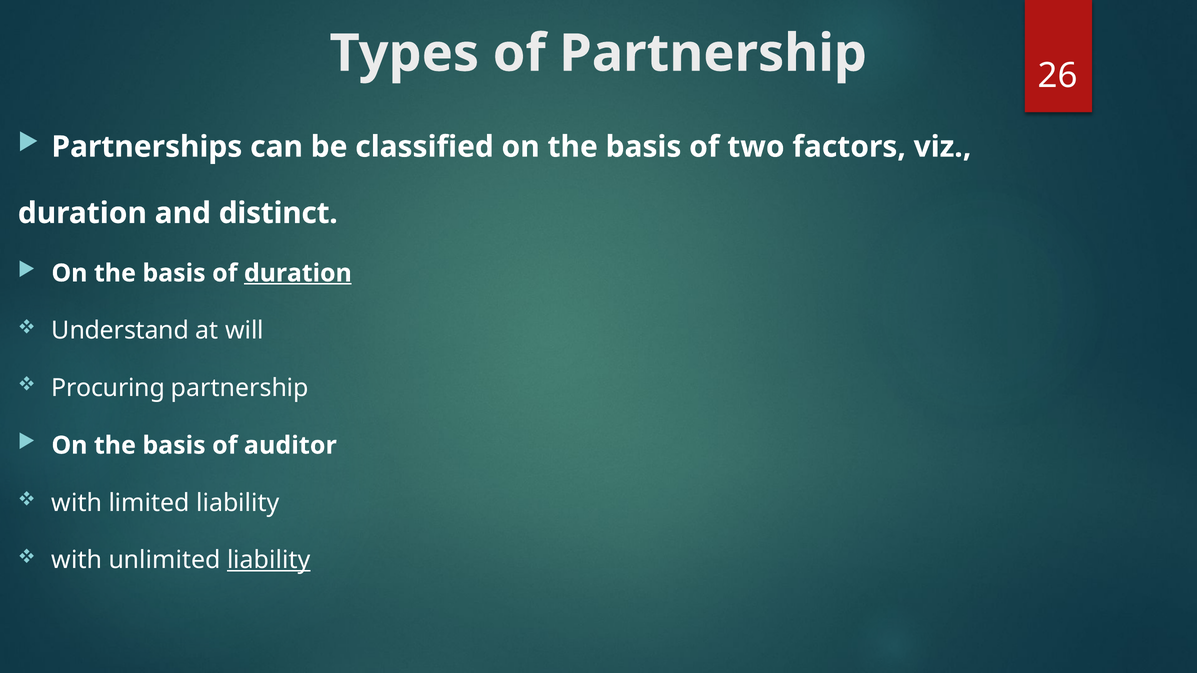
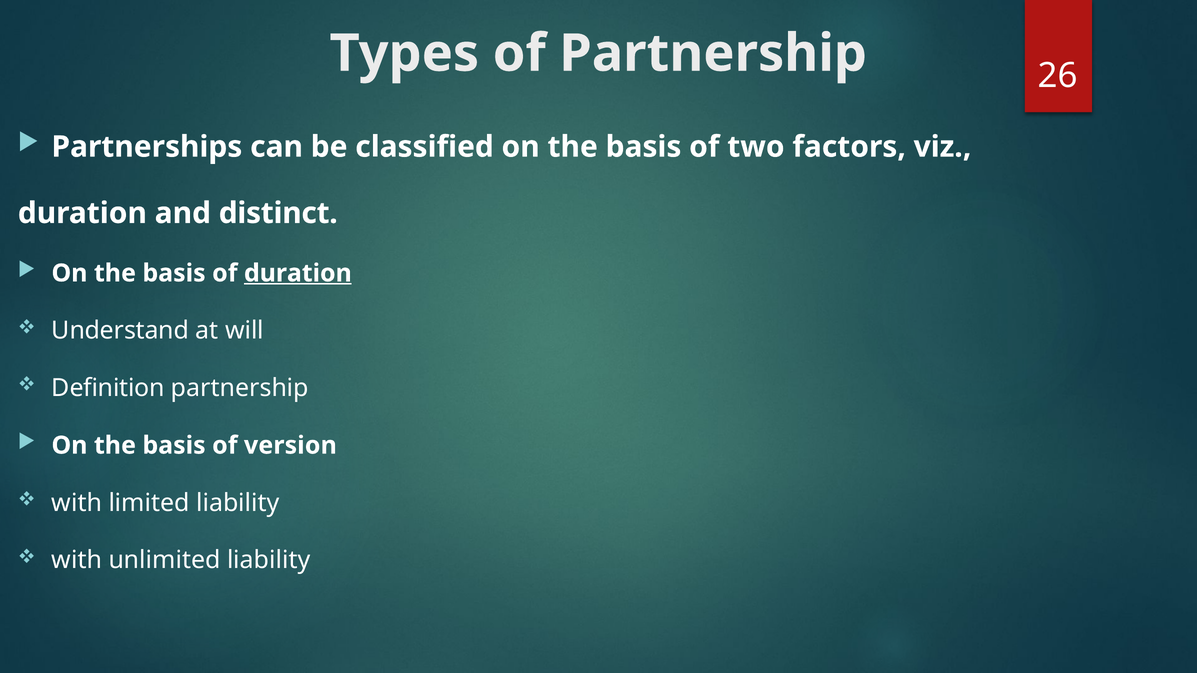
Procuring: Procuring -> Definition
auditor: auditor -> version
liability at (269, 560) underline: present -> none
